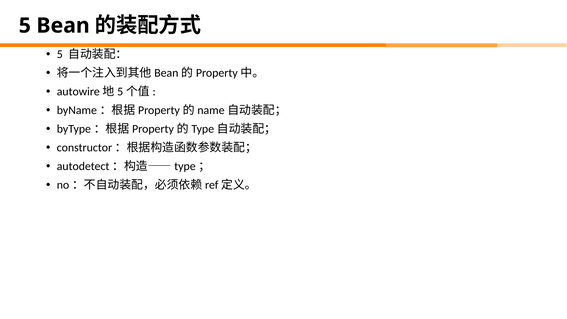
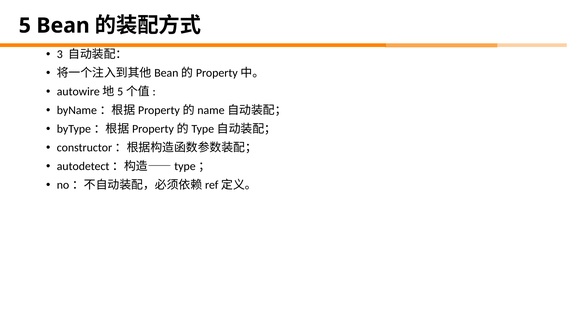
5 at (60, 54): 5 -> 3
